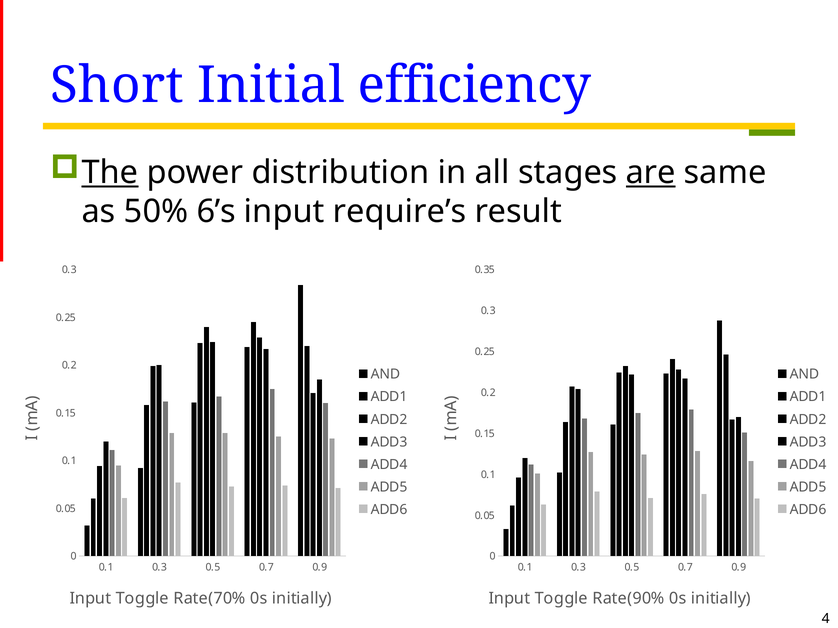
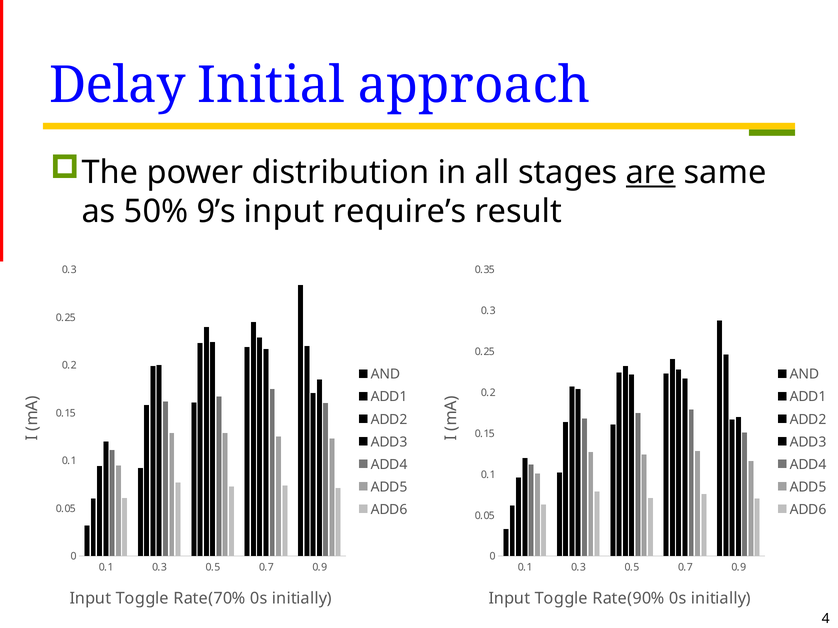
Short: Short -> Delay
efficiency: efficiency -> approach
The underline: present -> none
6’s: 6’s -> 9’s
